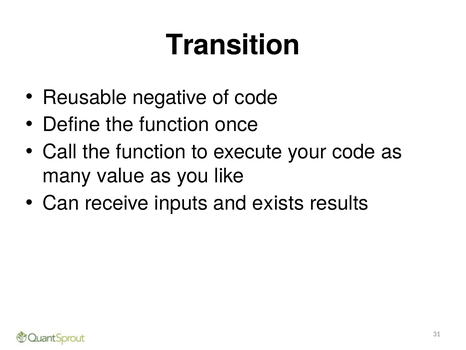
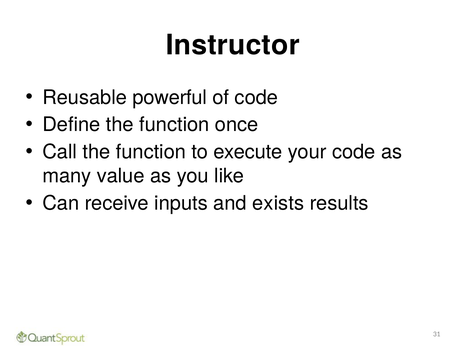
Transition: Transition -> Instructor
negative: negative -> powerful
